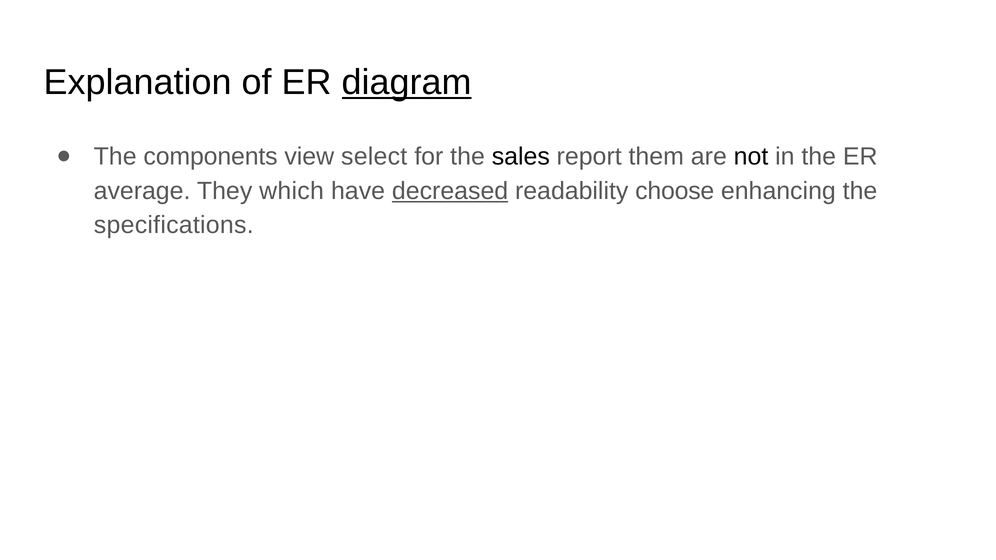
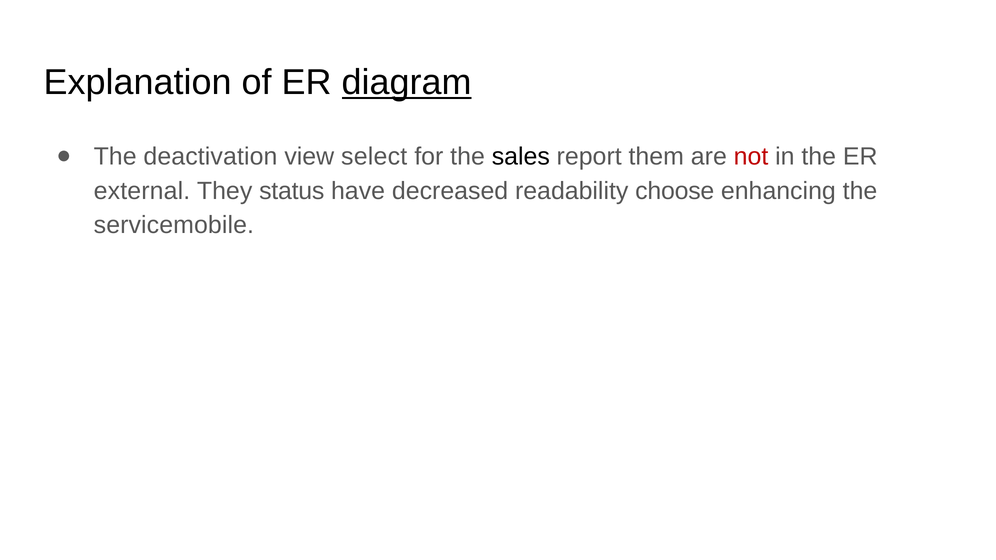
components: components -> deactivation
not colour: black -> red
average: average -> external
which: which -> status
decreased underline: present -> none
specifications: specifications -> servicemobile
